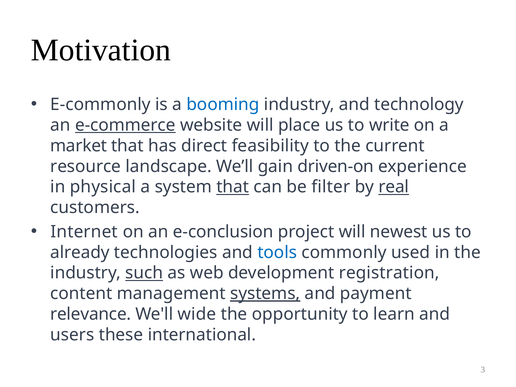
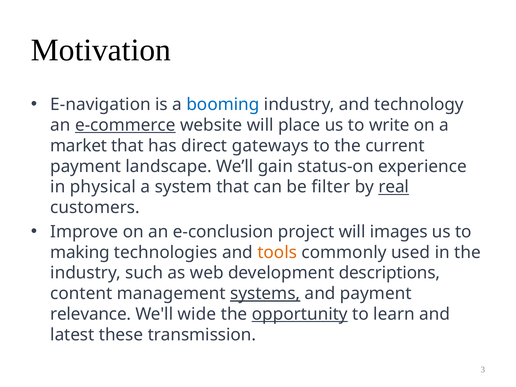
E-commonly: E-commonly -> E-navigation
feasibility: feasibility -> gateways
resource at (86, 166): resource -> payment
driven-on: driven-on -> status-on
that at (233, 187) underline: present -> none
Internet: Internet -> Improve
newest: newest -> images
already: already -> making
tools colour: blue -> orange
such underline: present -> none
registration: registration -> descriptions
opportunity underline: none -> present
users: users -> latest
international: international -> transmission
